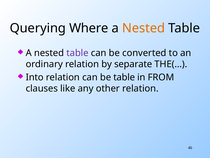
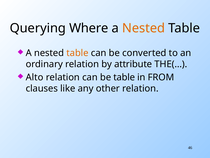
table at (77, 53) colour: purple -> orange
separate: separate -> attribute
Into: Into -> Alto
